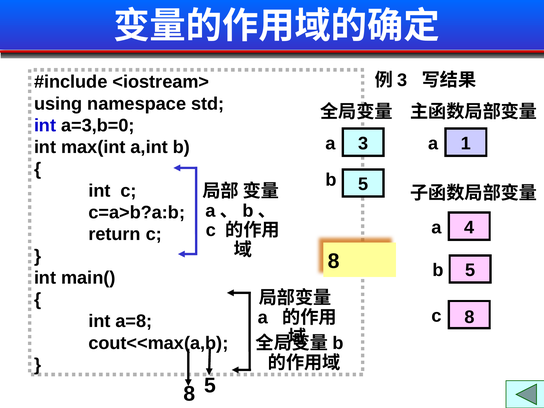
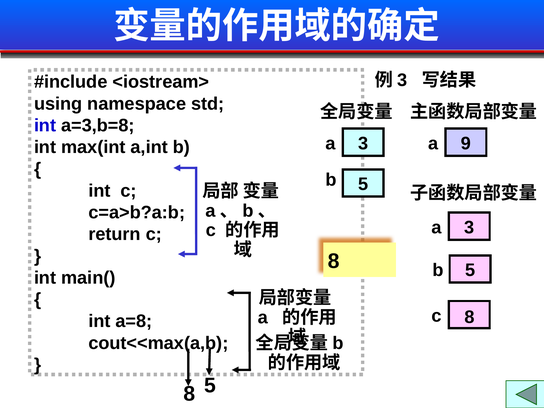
a=3,b=0: a=3,b=0 -> a=3,b=8
1: 1 -> 9
4 at (469, 227): 4 -> 3
